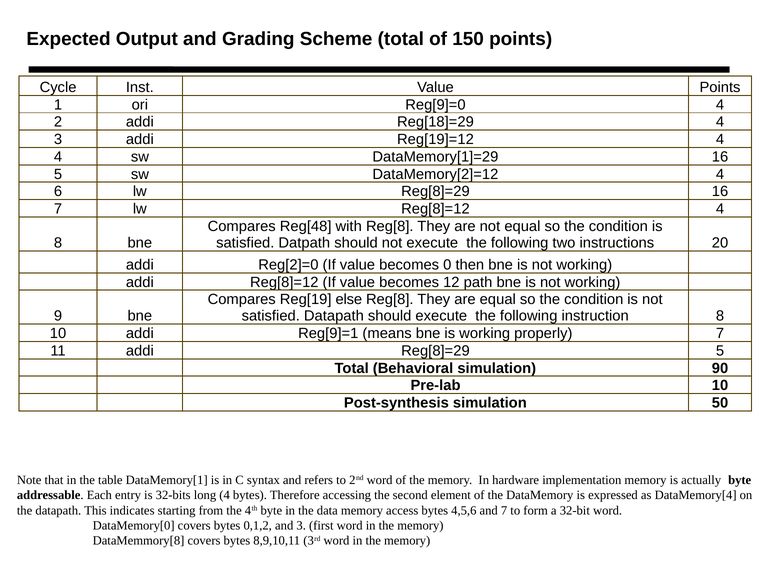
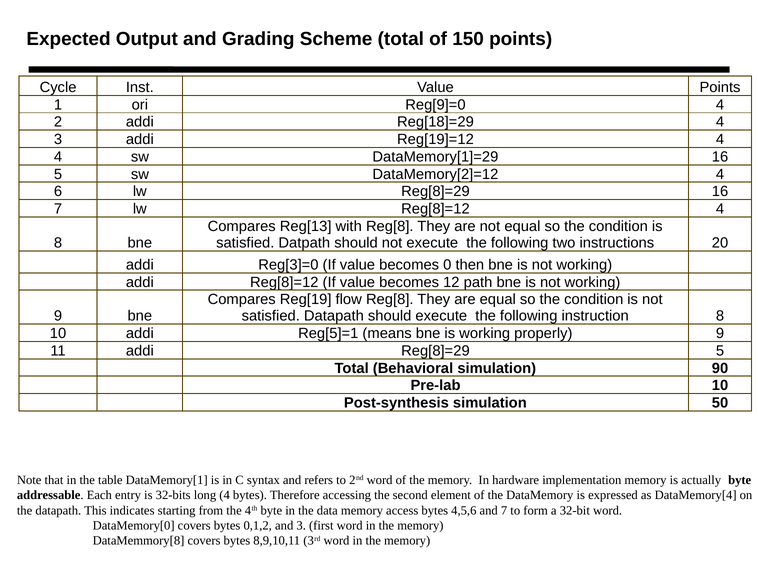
Reg[48: Reg[48 -> Reg[13
Reg[2]=0: Reg[2]=0 -> Reg[3]=0
else: else -> flow
Reg[9]=1: Reg[9]=1 -> Reg[5]=1
properly 7: 7 -> 9
